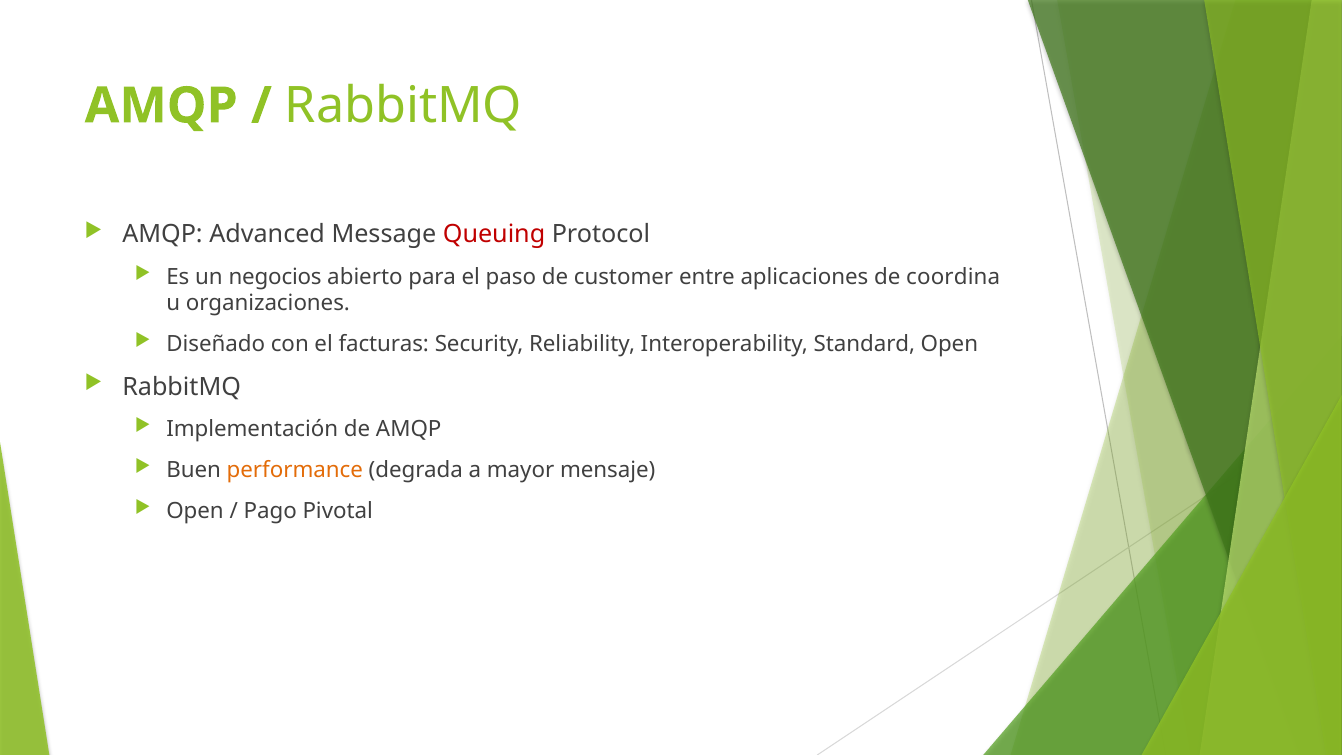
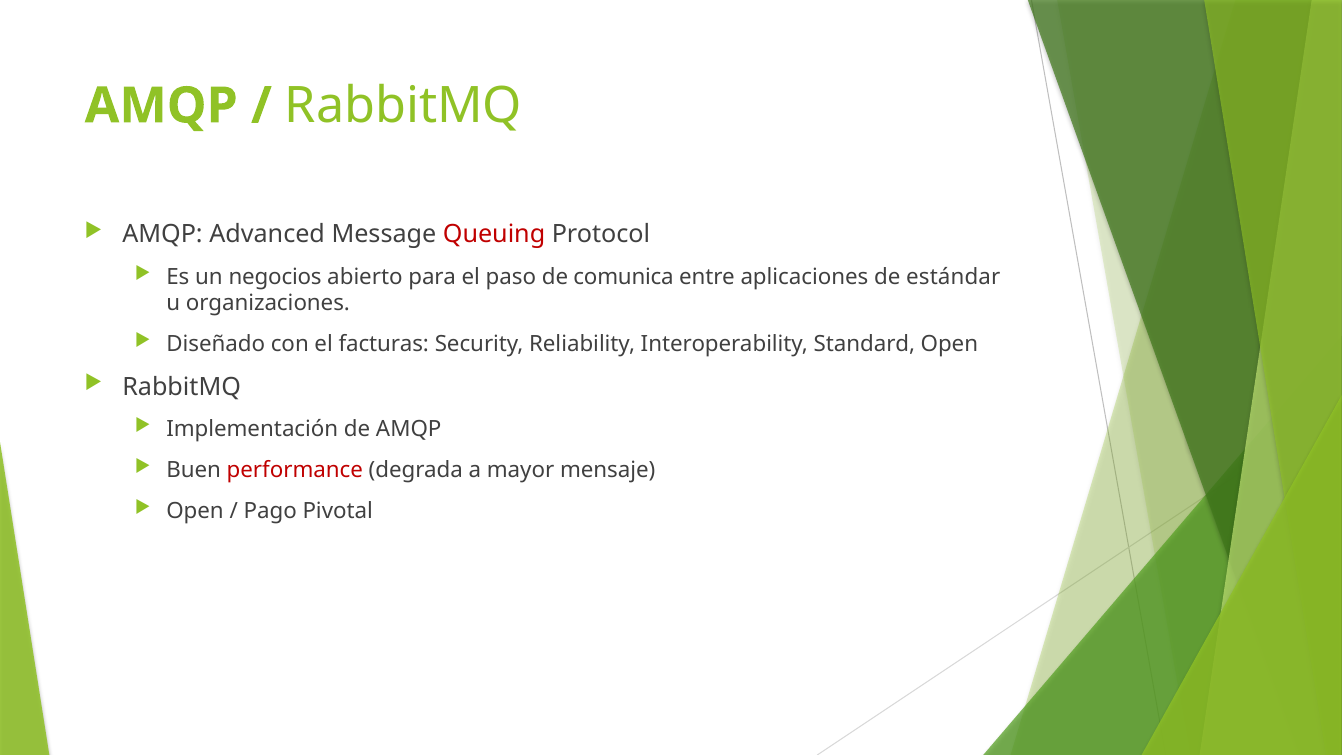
customer: customer -> comunica
coordina: coordina -> estándar
performance colour: orange -> red
